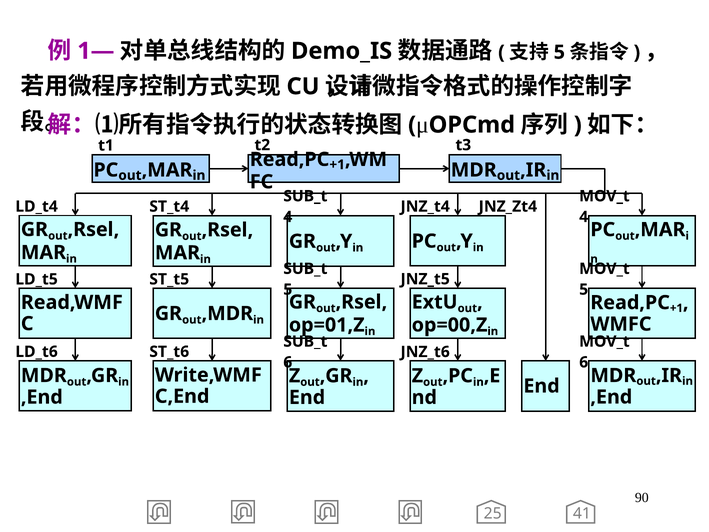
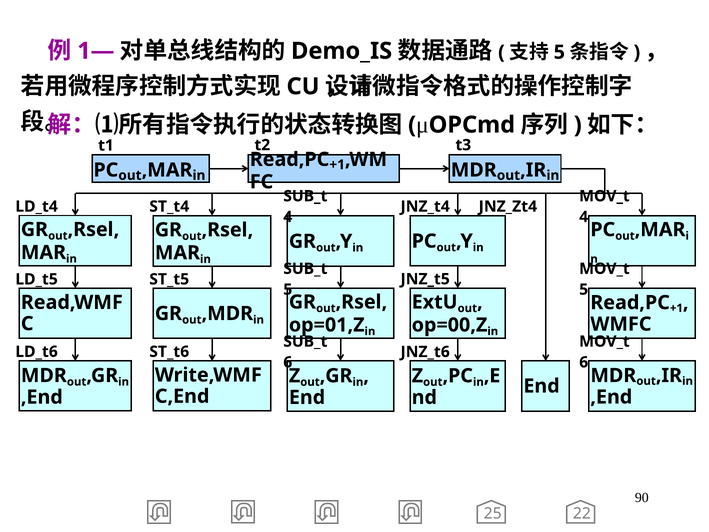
41: 41 -> 22
